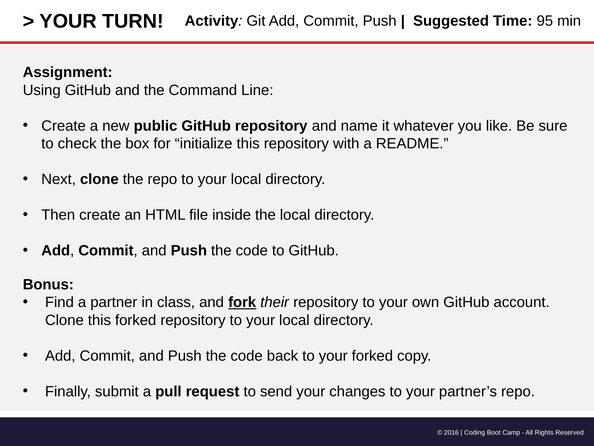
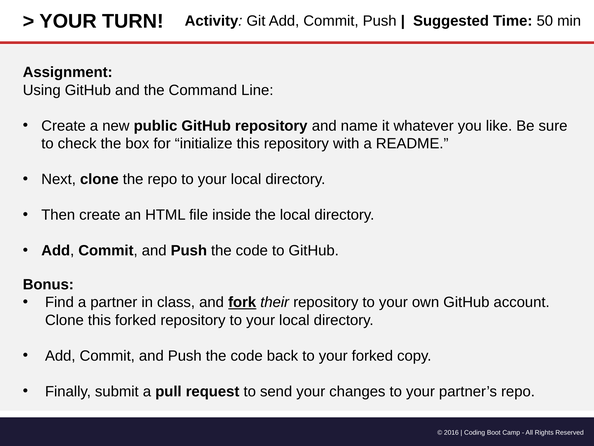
95: 95 -> 50
